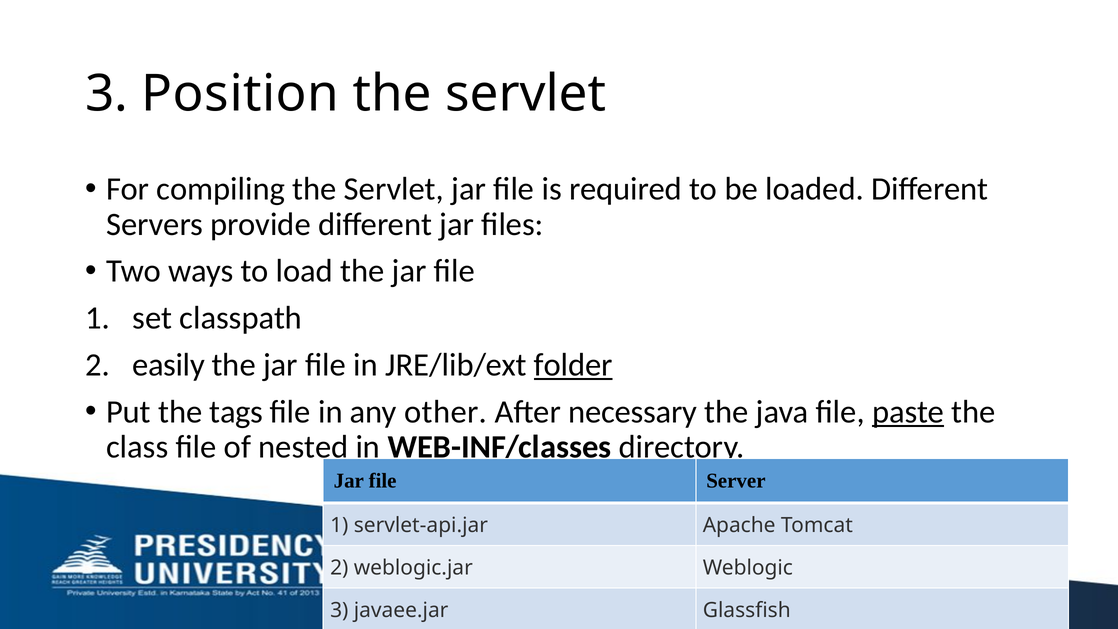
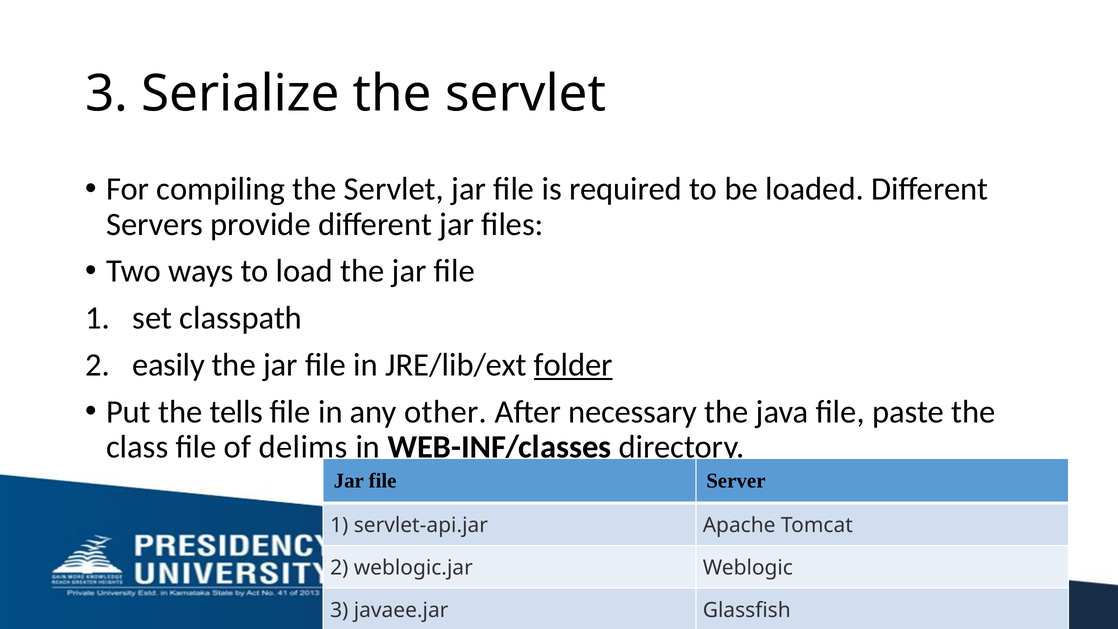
Position: Position -> Serialize
tags: tags -> tells
paste underline: present -> none
nested: nested -> delims
